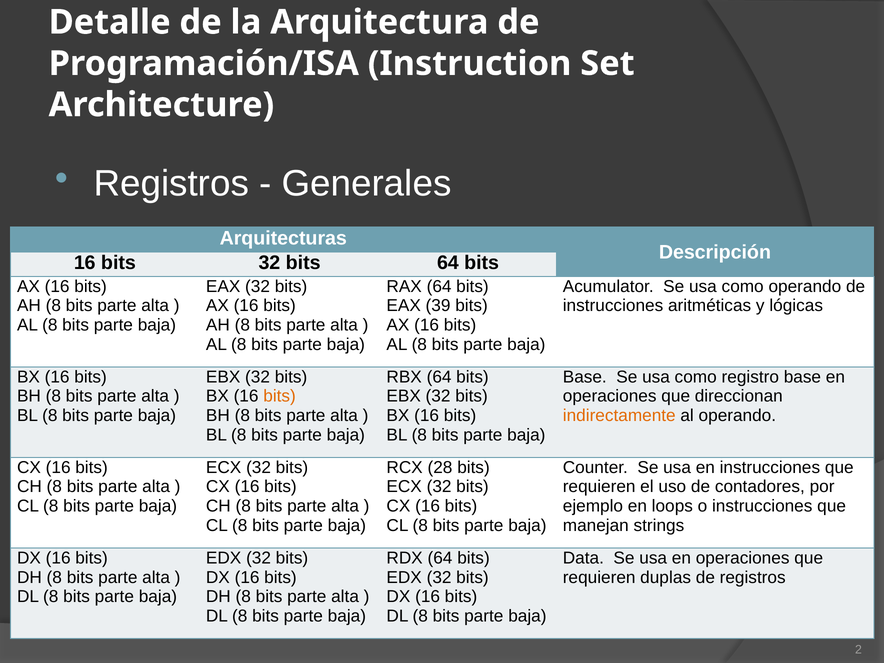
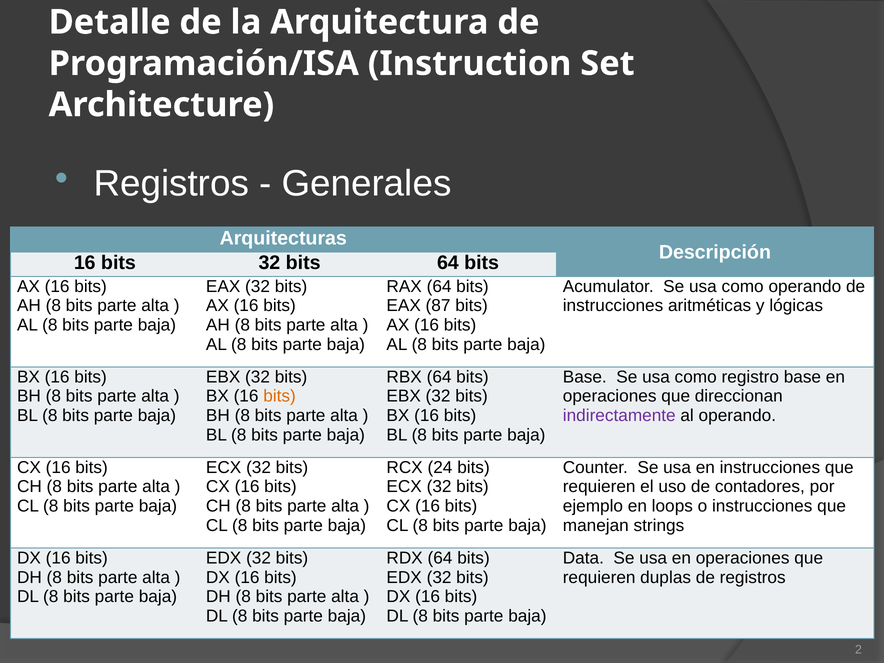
39: 39 -> 87
indirectamente colour: orange -> purple
28: 28 -> 24
